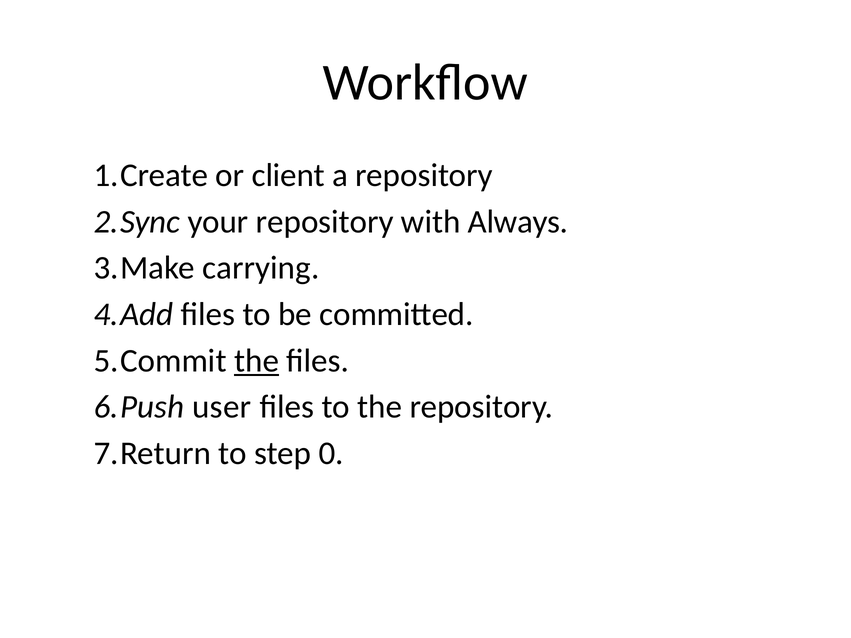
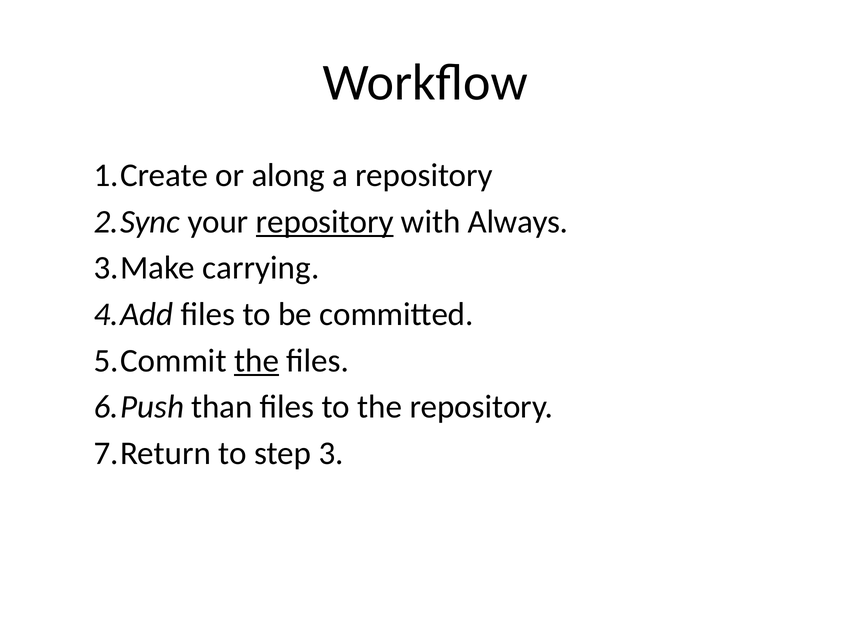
client: client -> along
repository at (325, 222) underline: none -> present
user: user -> than
0: 0 -> 3
